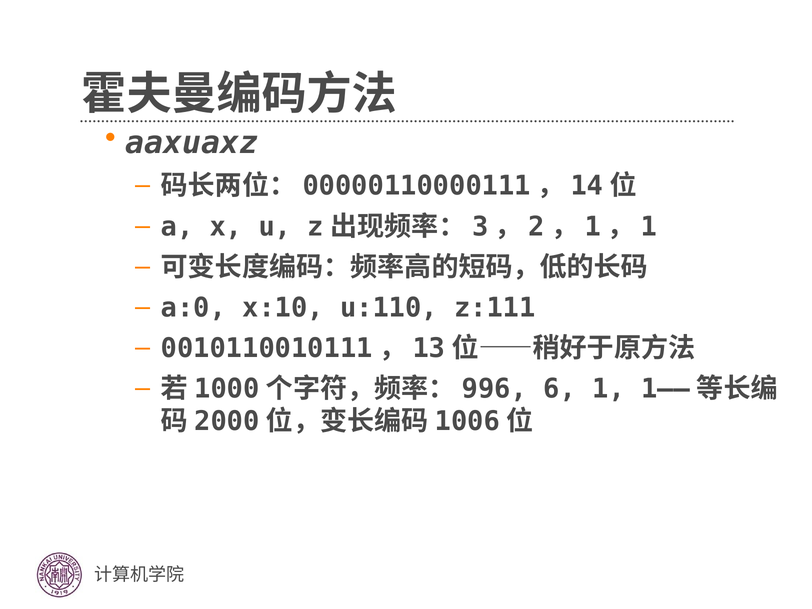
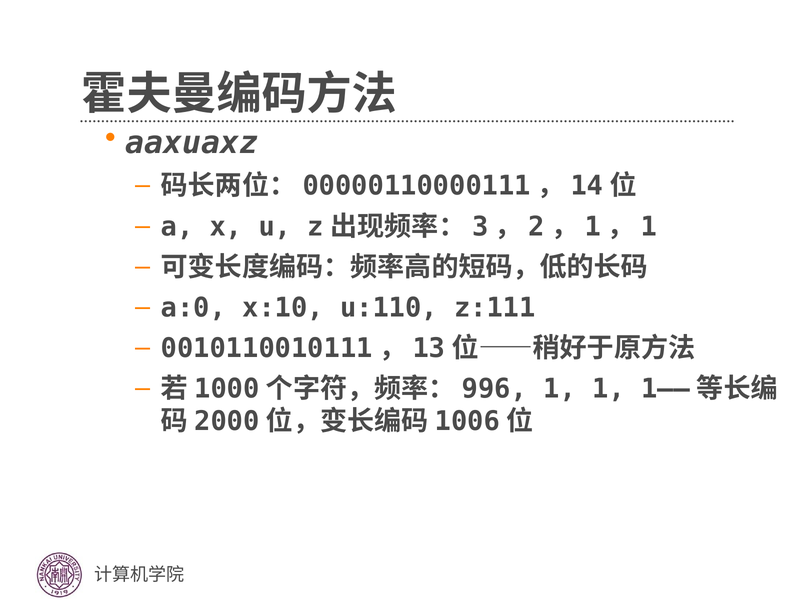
6 at (560, 389): 6 -> 1
